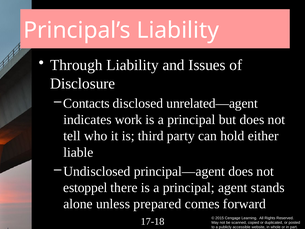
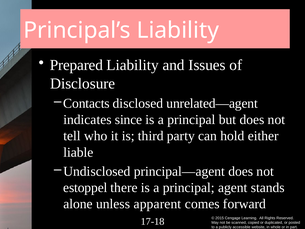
Through: Through -> Prepared
work: work -> since
prepared: prepared -> apparent
